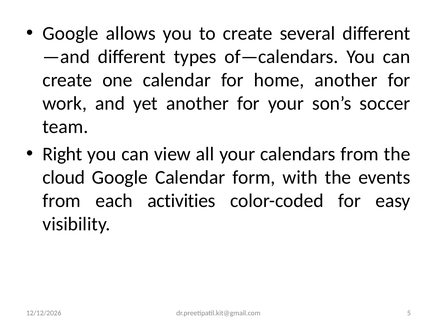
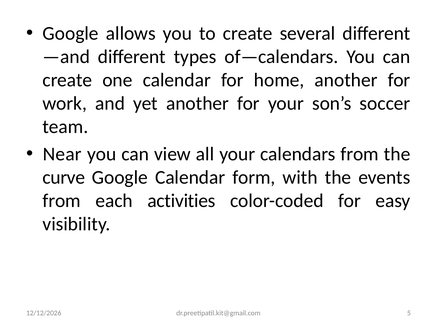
Right: Right -> Near
cloud: cloud -> curve
